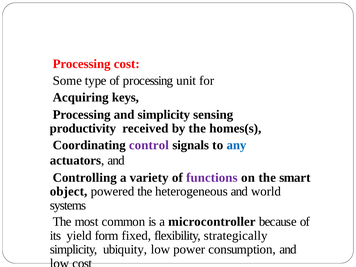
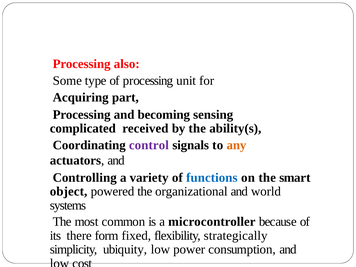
cost at (127, 64): cost -> also
keys: keys -> part
and simplicity: simplicity -> becoming
productivity: productivity -> complicated
homes(s: homes(s -> ability(s
any colour: blue -> orange
functions colour: purple -> blue
heterogeneous: heterogeneous -> organizational
yield: yield -> there
